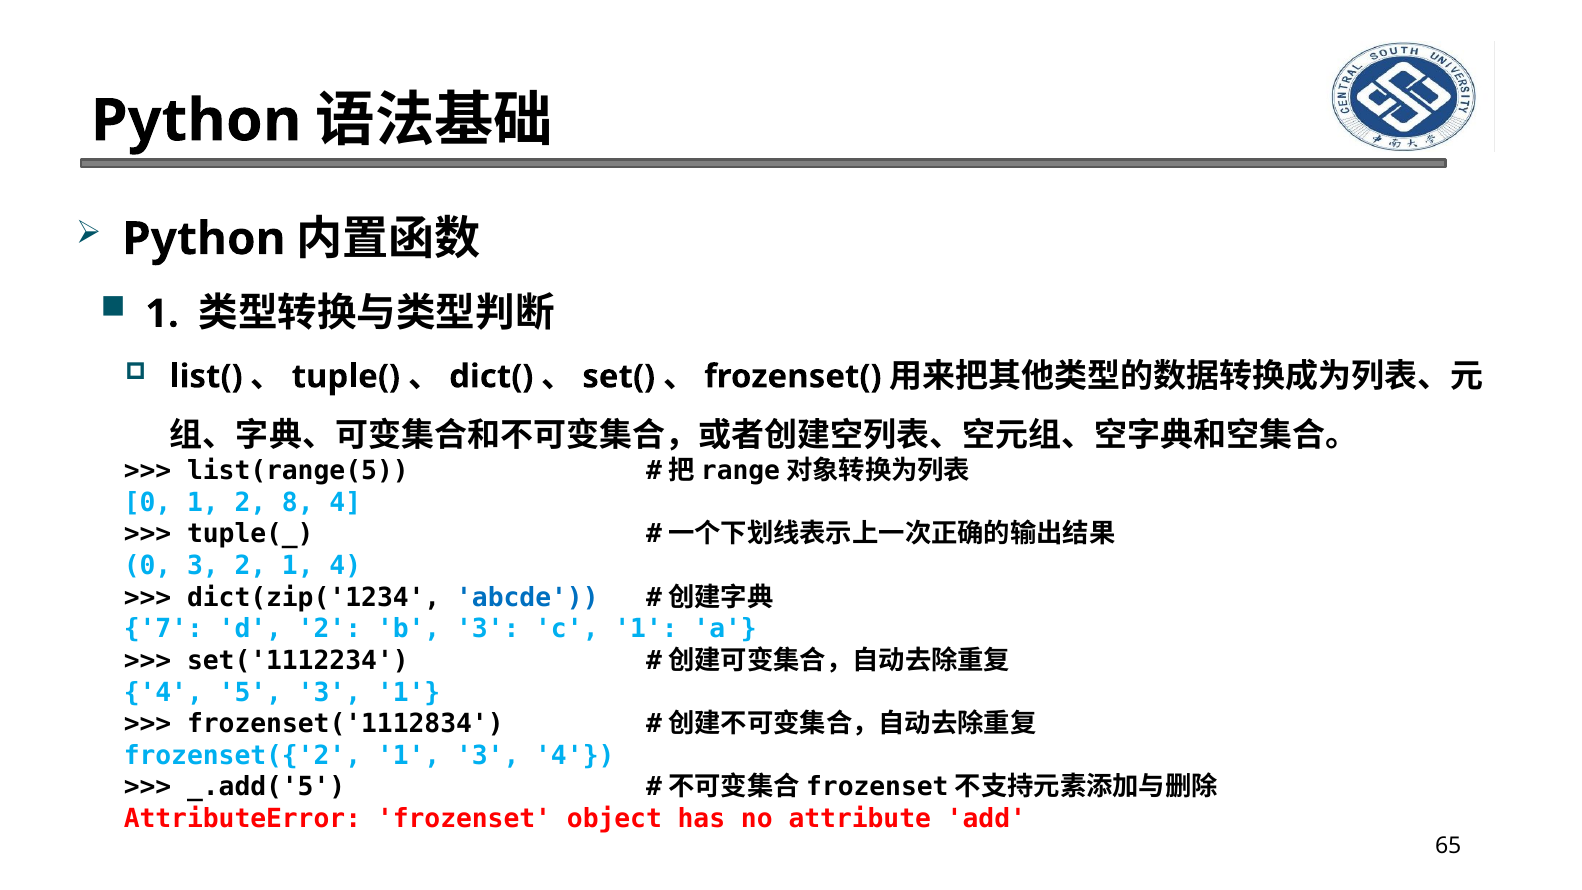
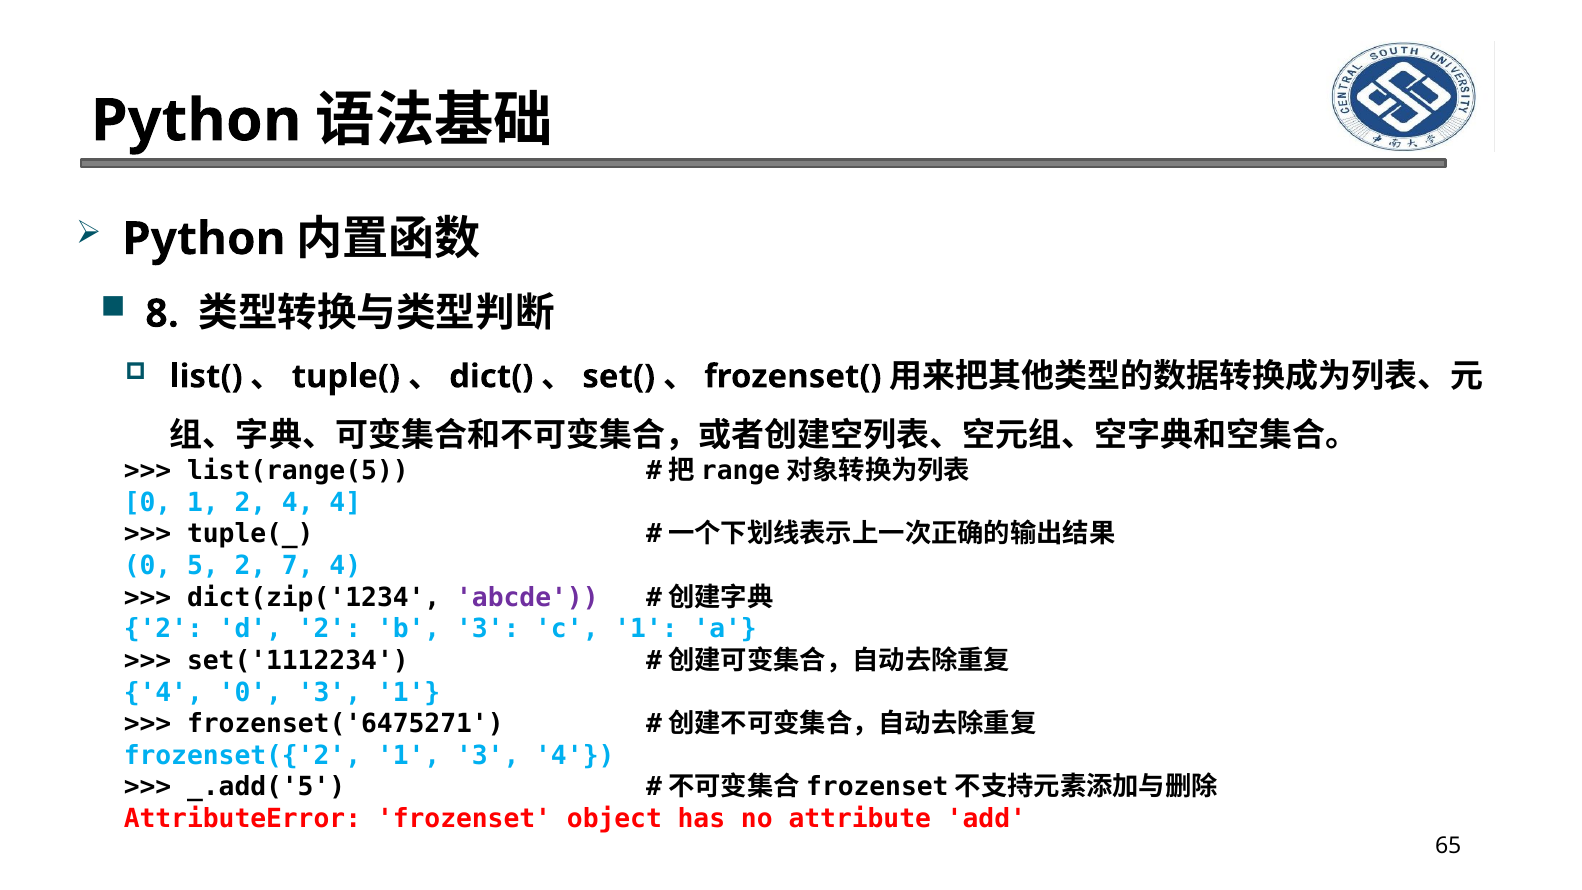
1 at (162, 314): 1 -> 8
2 8: 8 -> 4
0 3: 3 -> 5
2 1: 1 -> 7
abcde colour: blue -> purple
7 at (163, 629): 7 -> 2
4 5: 5 -> 0
frozenset('1112834: frozenset('1112834 -> frozenset('6475271
